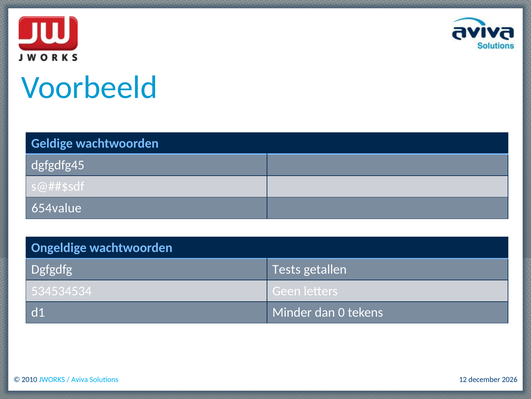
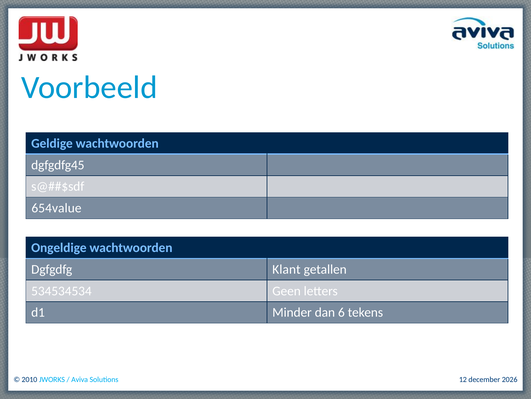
Tests: Tests -> Klant
0: 0 -> 6
